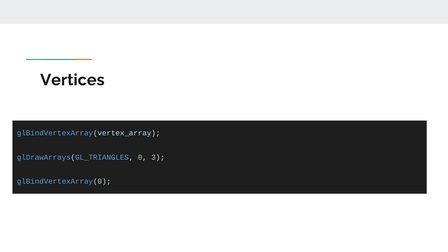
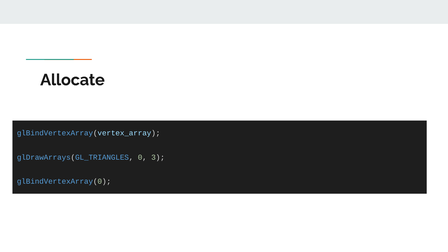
Vertices: Vertices -> Allocate
